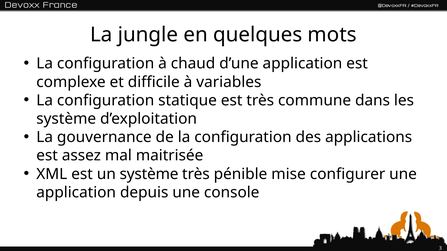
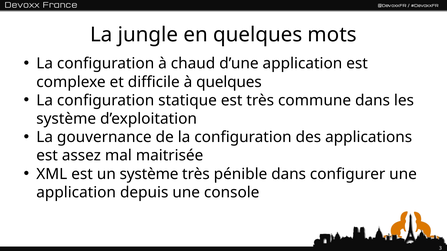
à variables: variables -> quelques
pénible mise: mise -> dans
